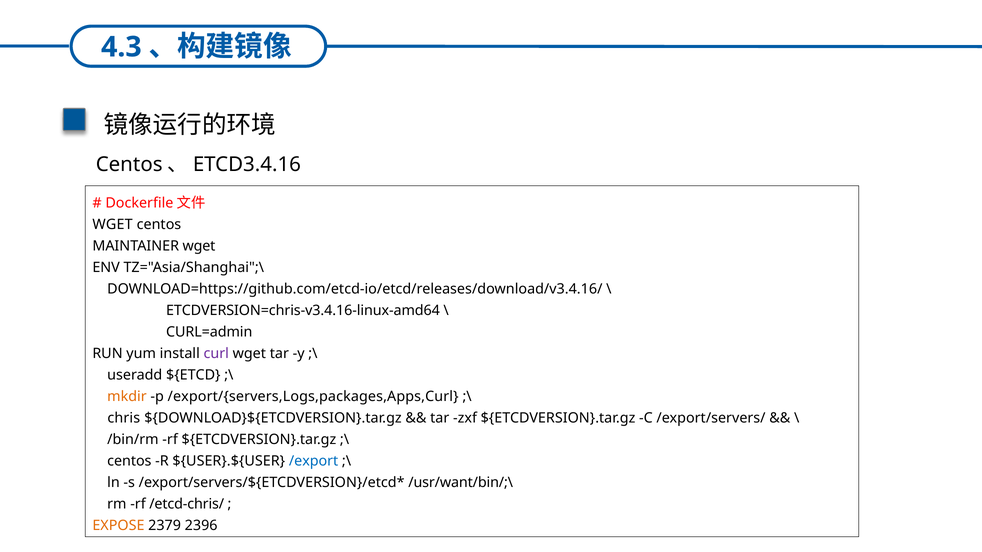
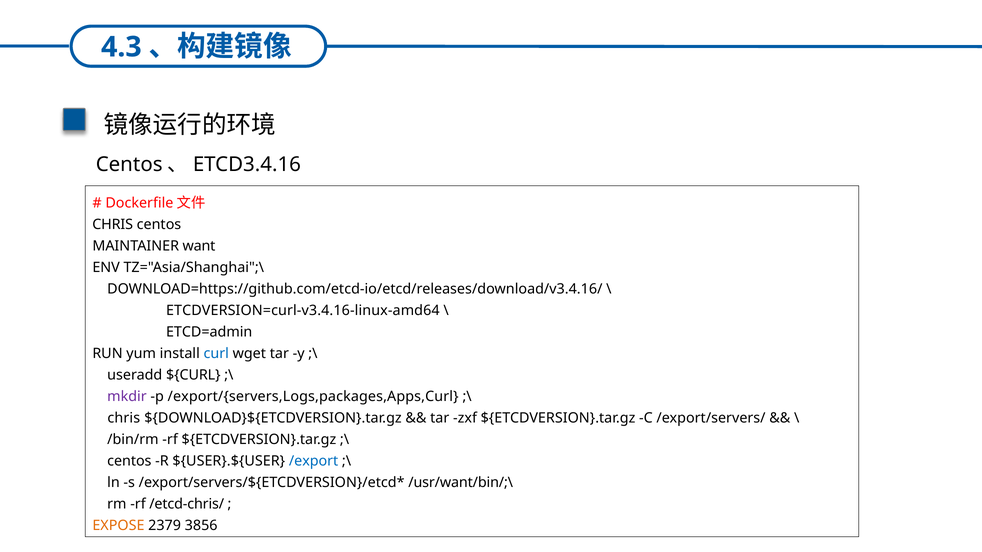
WGET at (113, 225): WGET -> CHRIS
MAINTAINER wget: wget -> want
ETCDVERSION=chris-v3.4.16-linux-amd64: ETCDVERSION=chris-v3.4.16-linux-amd64 -> ETCDVERSION=curl-v3.4.16-linux-amd64
CURL=admin: CURL=admin -> ETCD=admin
curl colour: purple -> blue
${ETCD: ${ETCD -> ${CURL
mkdir colour: orange -> purple
2396: 2396 -> 3856
